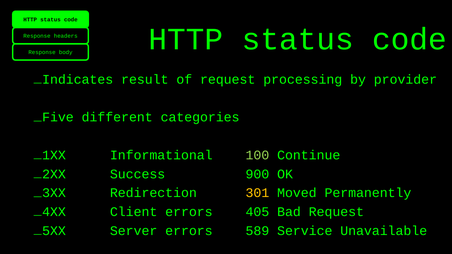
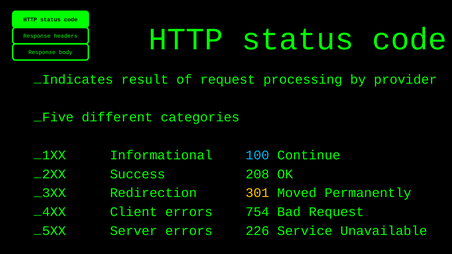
100 colour: light green -> light blue
900: 900 -> 208
405: 405 -> 754
589: 589 -> 226
